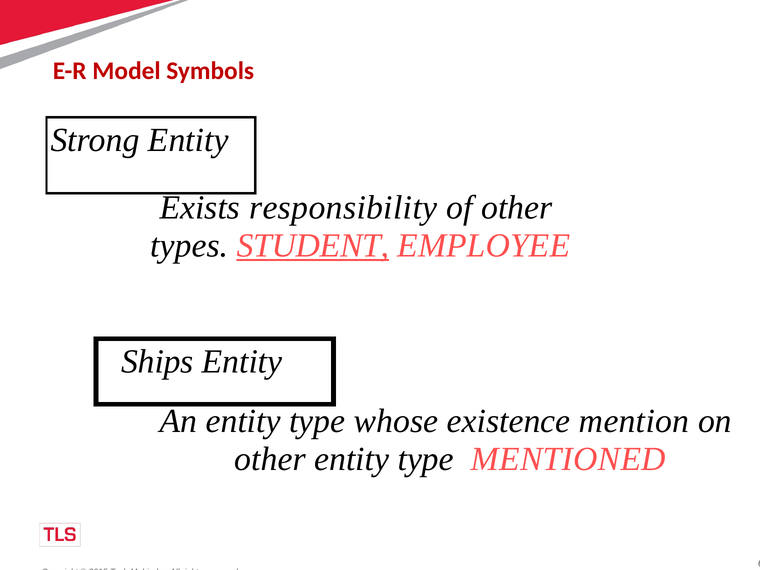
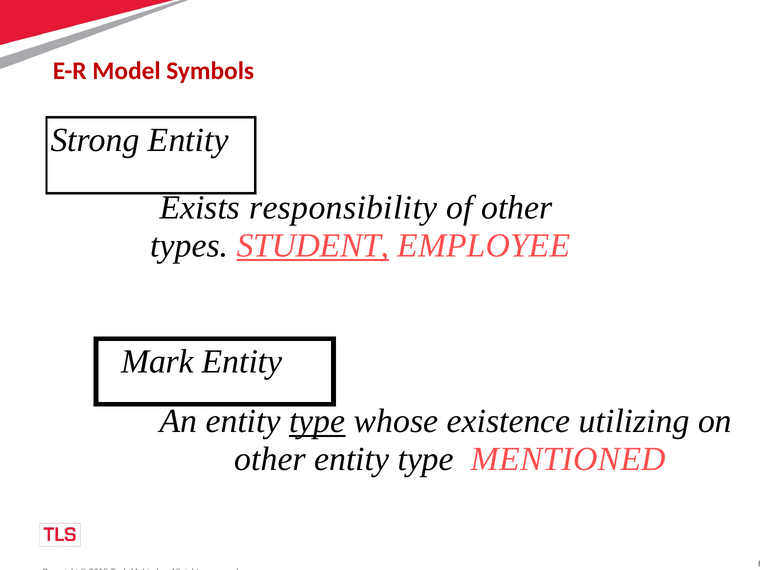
Ships: Ships -> Mark
type at (317, 421) underline: none -> present
mention: mention -> utilizing
